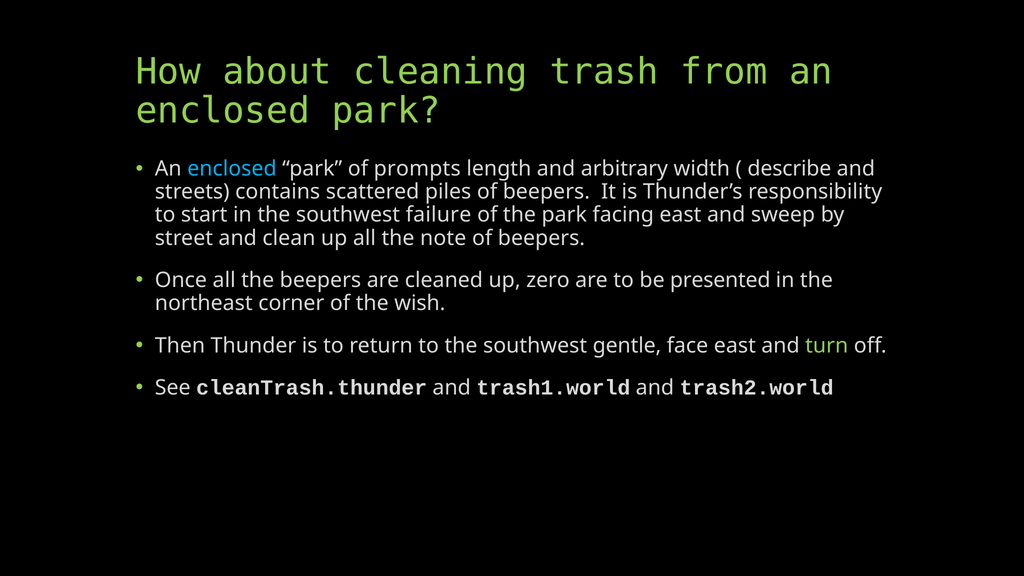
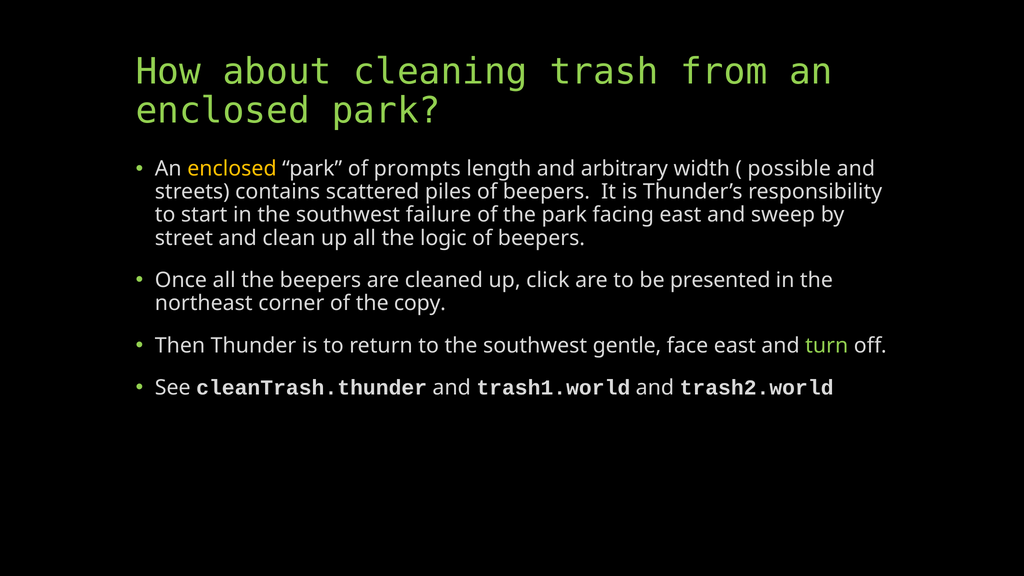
enclosed at (232, 169) colour: light blue -> yellow
describe: describe -> possible
note: note -> logic
zero: zero -> click
wish: wish -> copy
